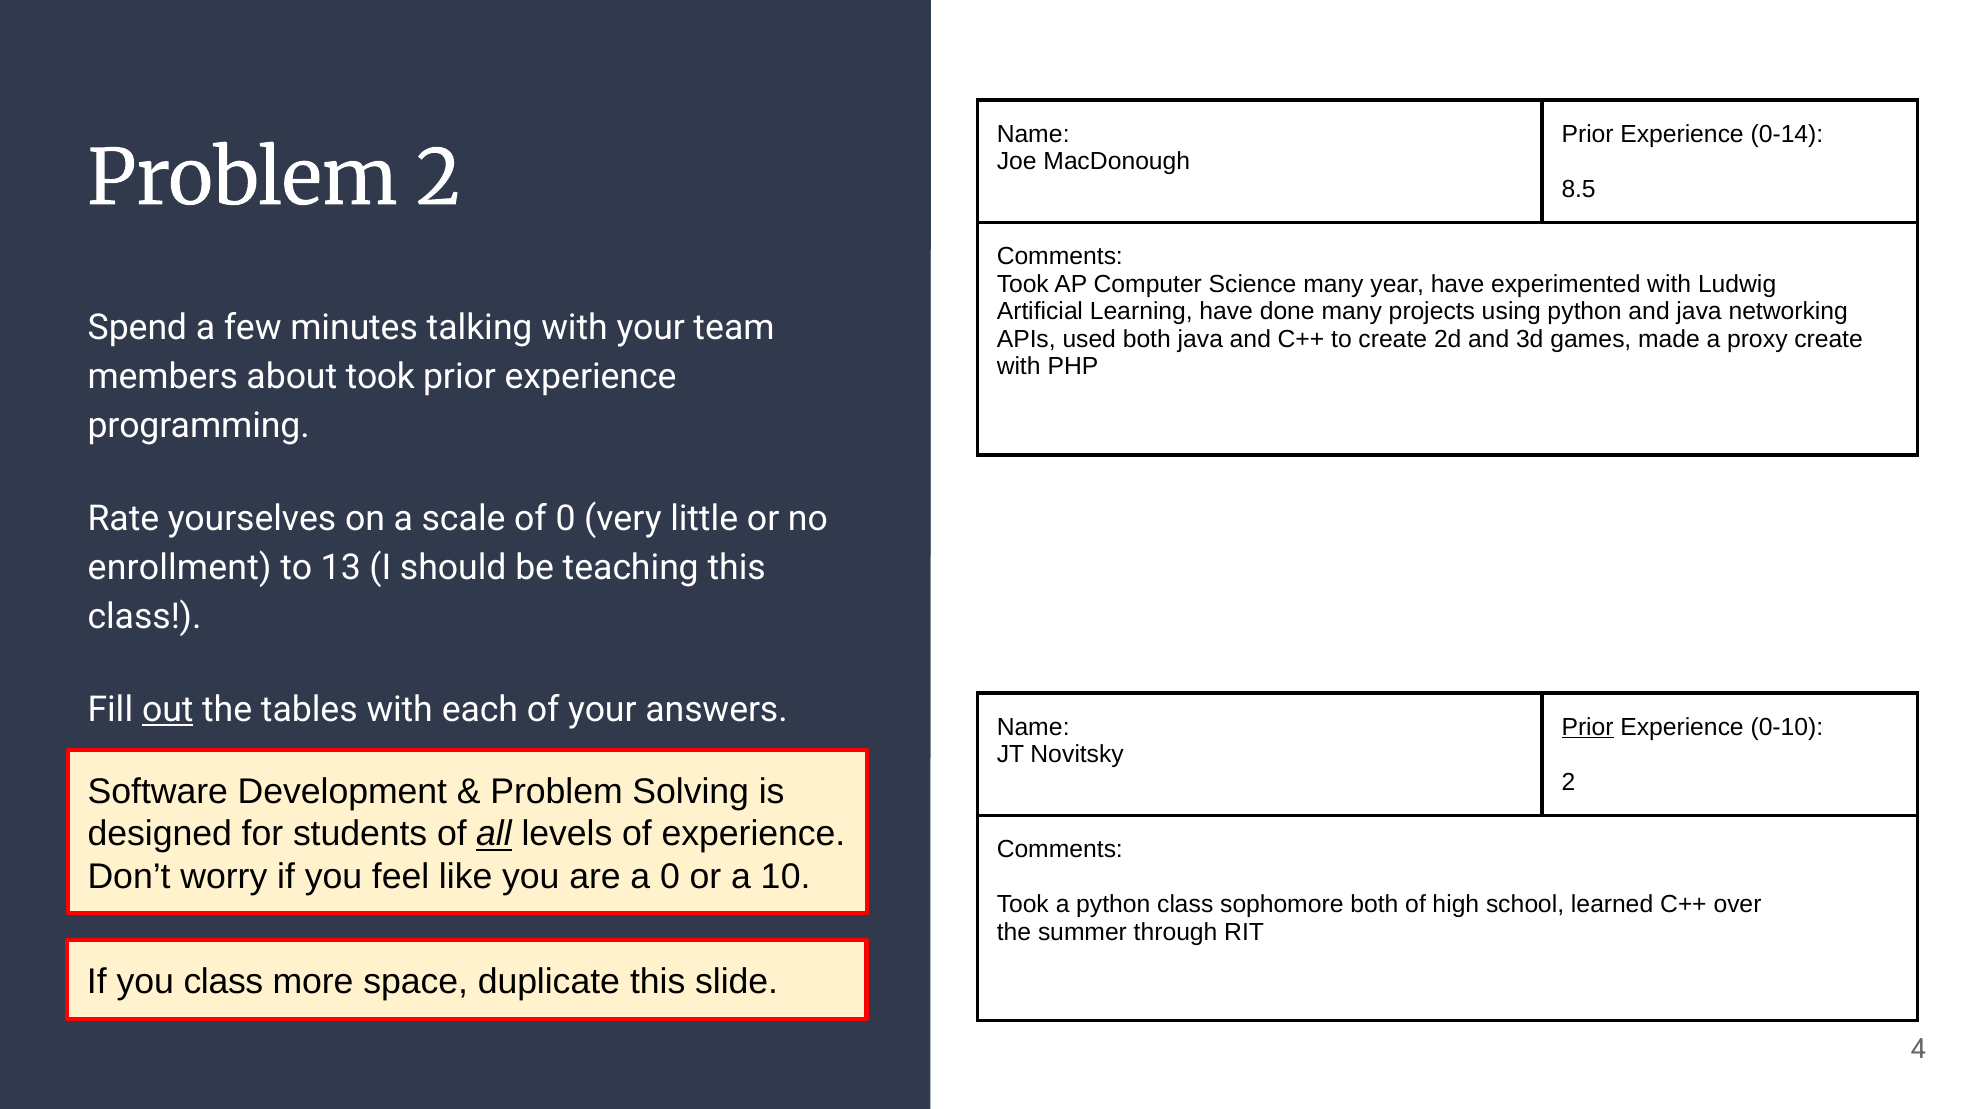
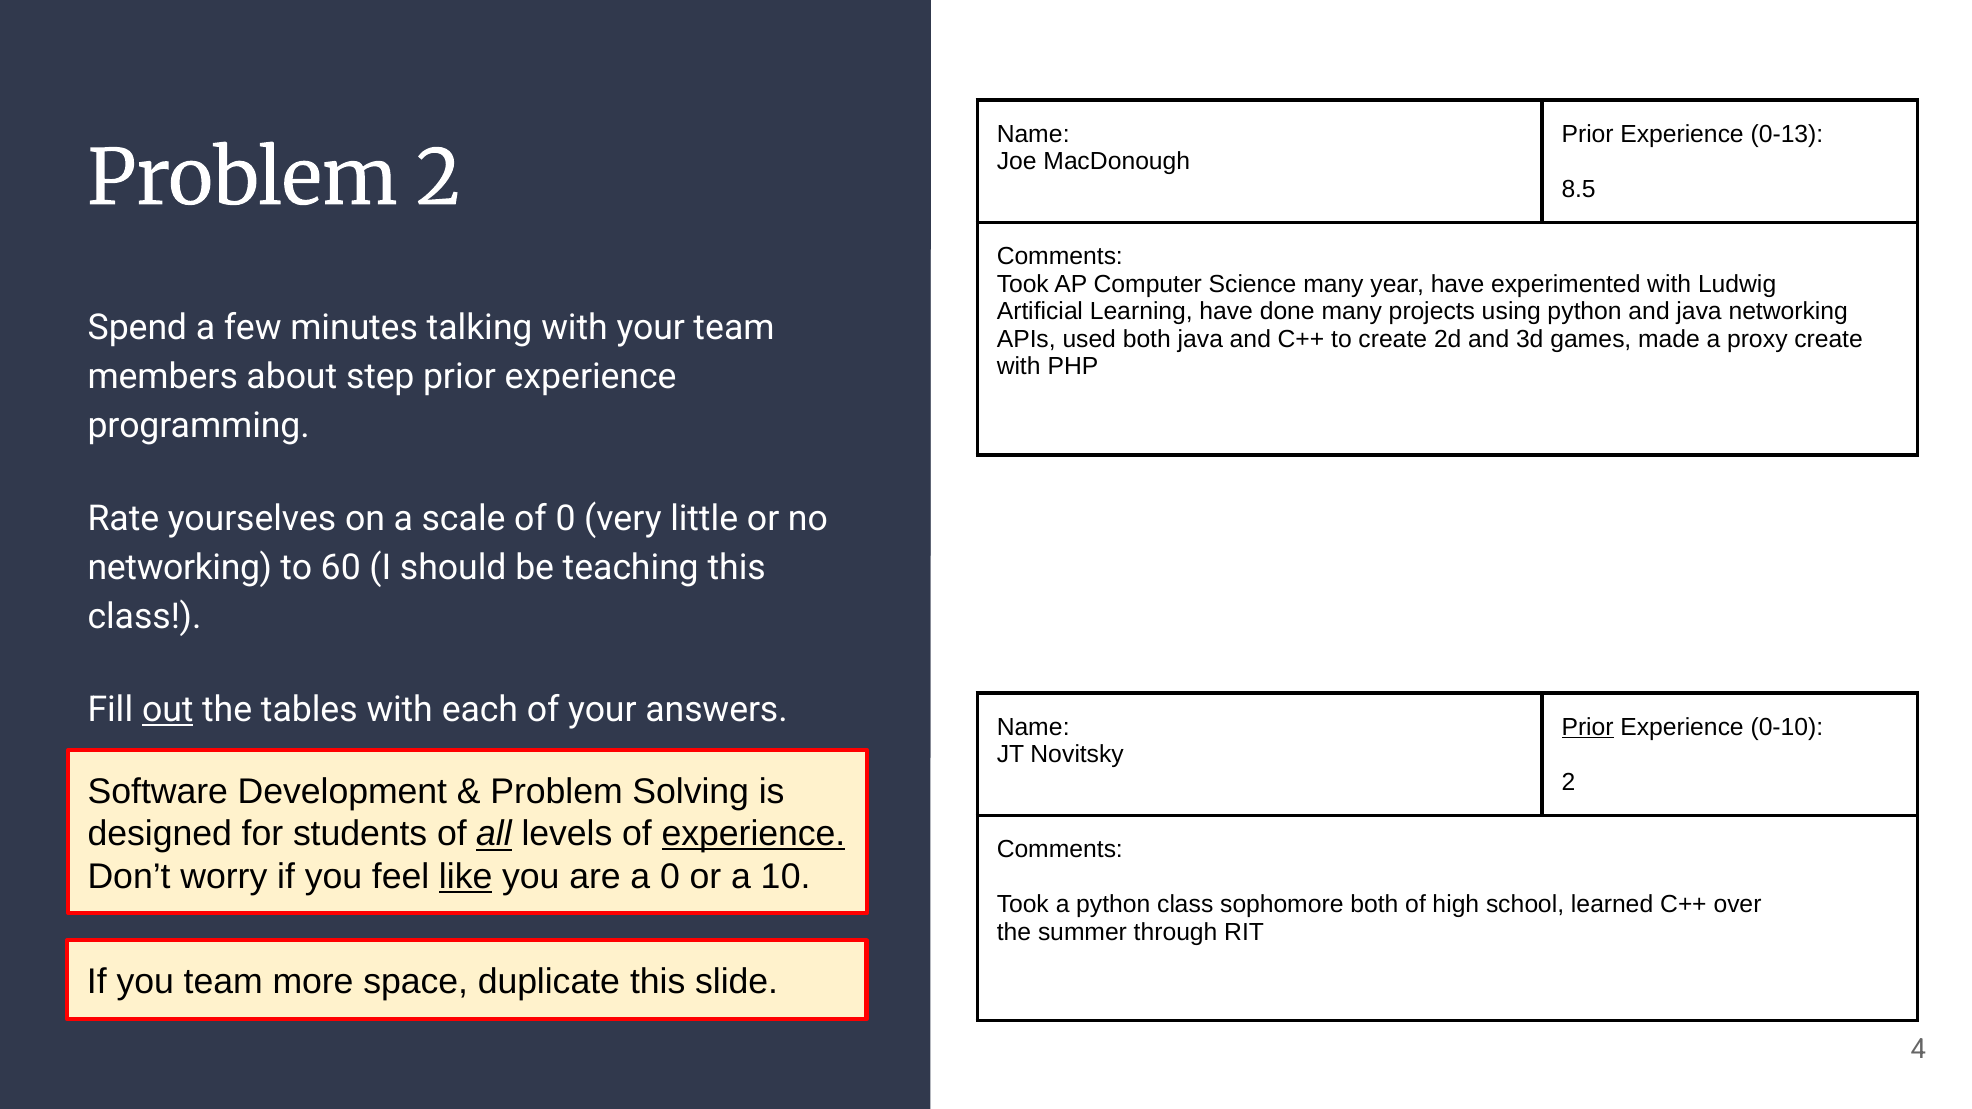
0-14: 0-14 -> 0-13
about took: took -> step
enrollment at (180, 568): enrollment -> networking
13: 13 -> 60
experience at (753, 834) underline: none -> present
like underline: none -> present
you class: class -> team
